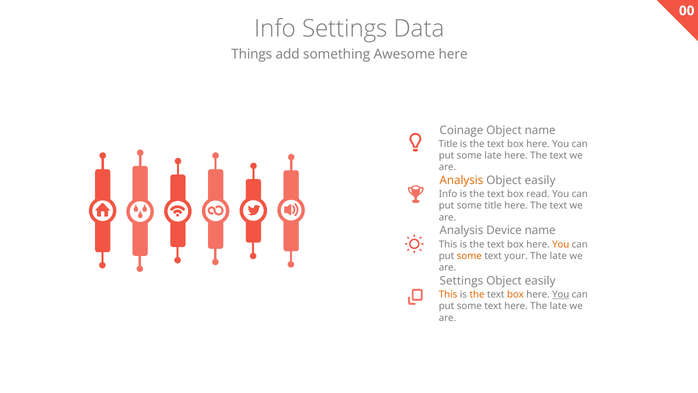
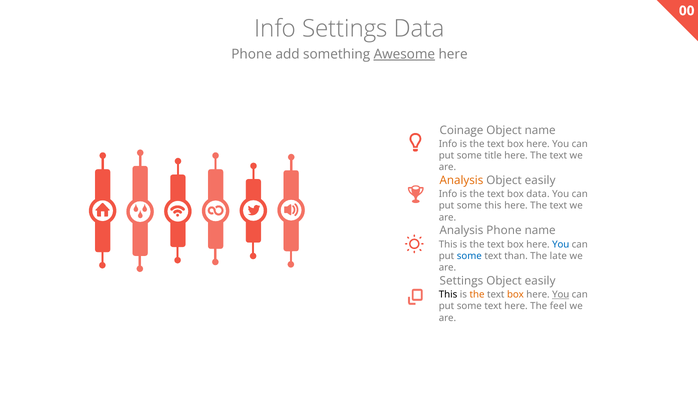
Things at (252, 54): Things -> Phone
Awesome underline: none -> present
Title at (448, 144): Title -> Info
some late: late -> title
box read: read -> data
some title: title -> this
Analysis Device: Device -> Phone
You at (561, 244) colour: orange -> blue
some at (469, 256) colour: orange -> blue
your: your -> than
This at (448, 294) colour: orange -> black
here The late: late -> feel
